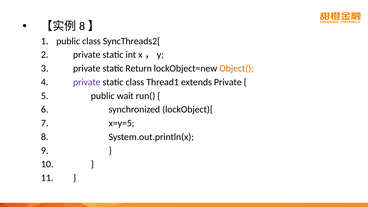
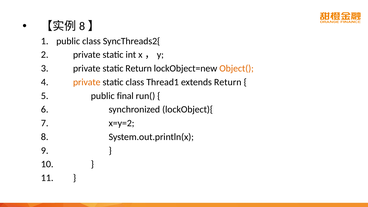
private at (87, 82) colour: purple -> orange
extends Private: Private -> Return
wait: wait -> final
x=y=5: x=y=5 -> x=y=2
